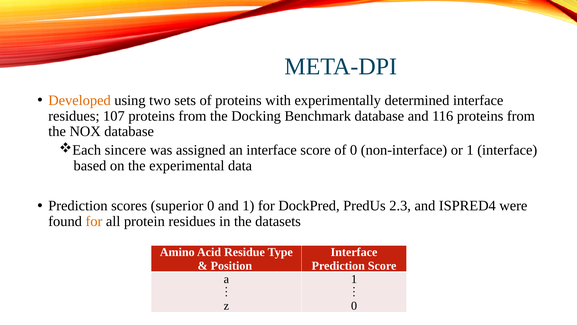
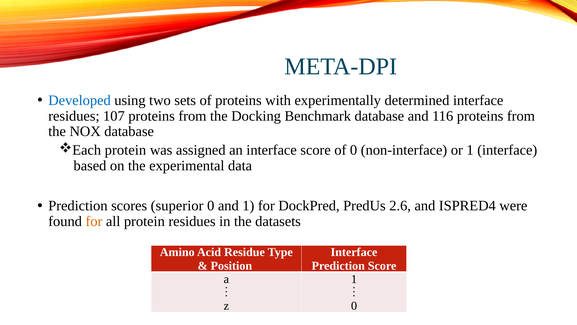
Developed colour: orange -> blue
sincere at (125, 150): sincere -> protein
2.3: 2.3 -> 2.6
